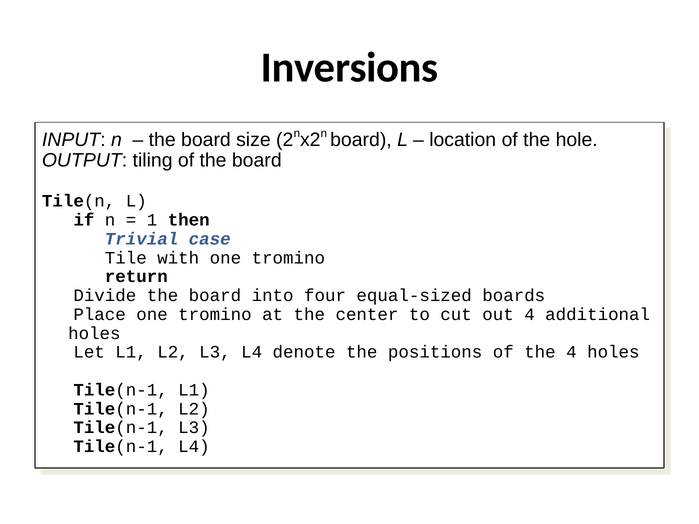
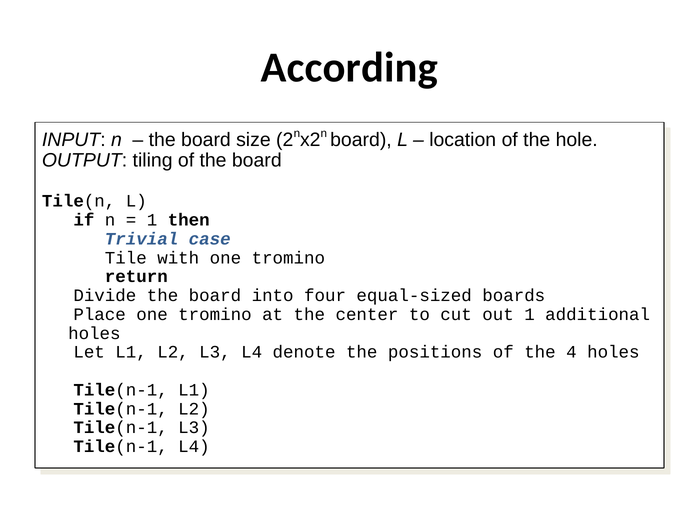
Inversions: Inversions -> According
4 at (529, 315): 4 -> 1
